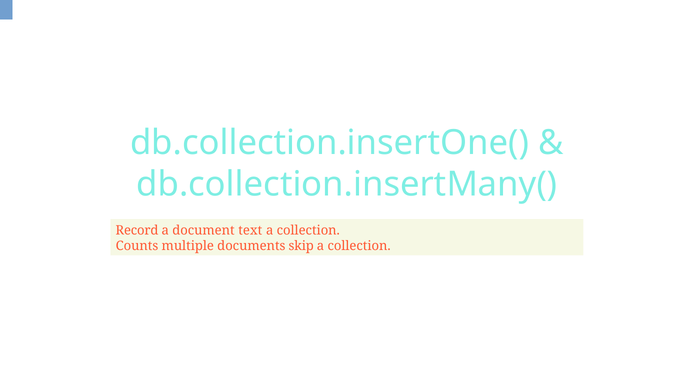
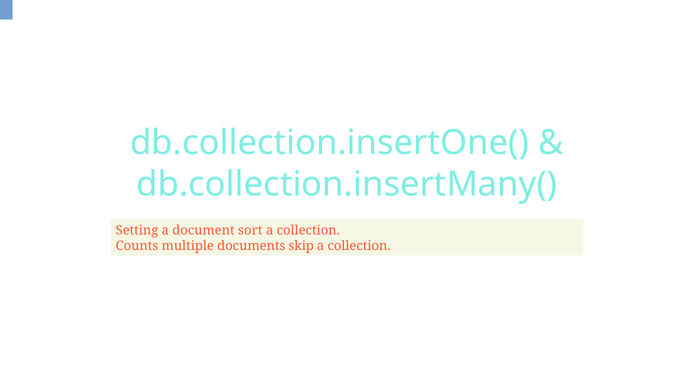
Record: Record -> Setting
text: text -> sort
